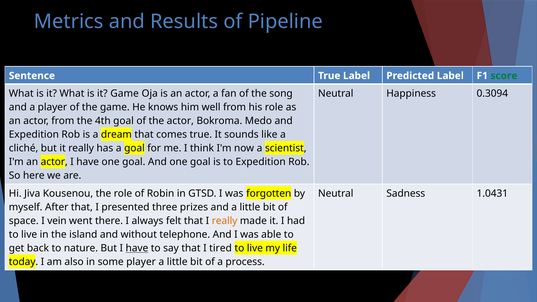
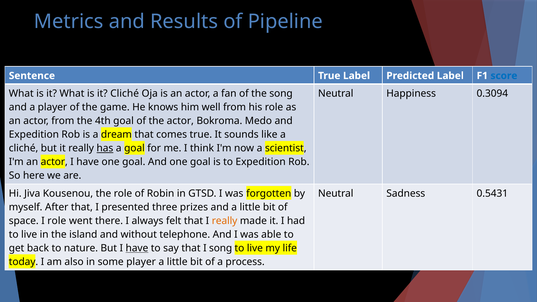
score colour: green -> blue
it Game: Game -> Cliché
has underline: none -> present
1.0431: 1.0431 -> 0.5431
I vein: vein -> role
I tired: tired -> song
